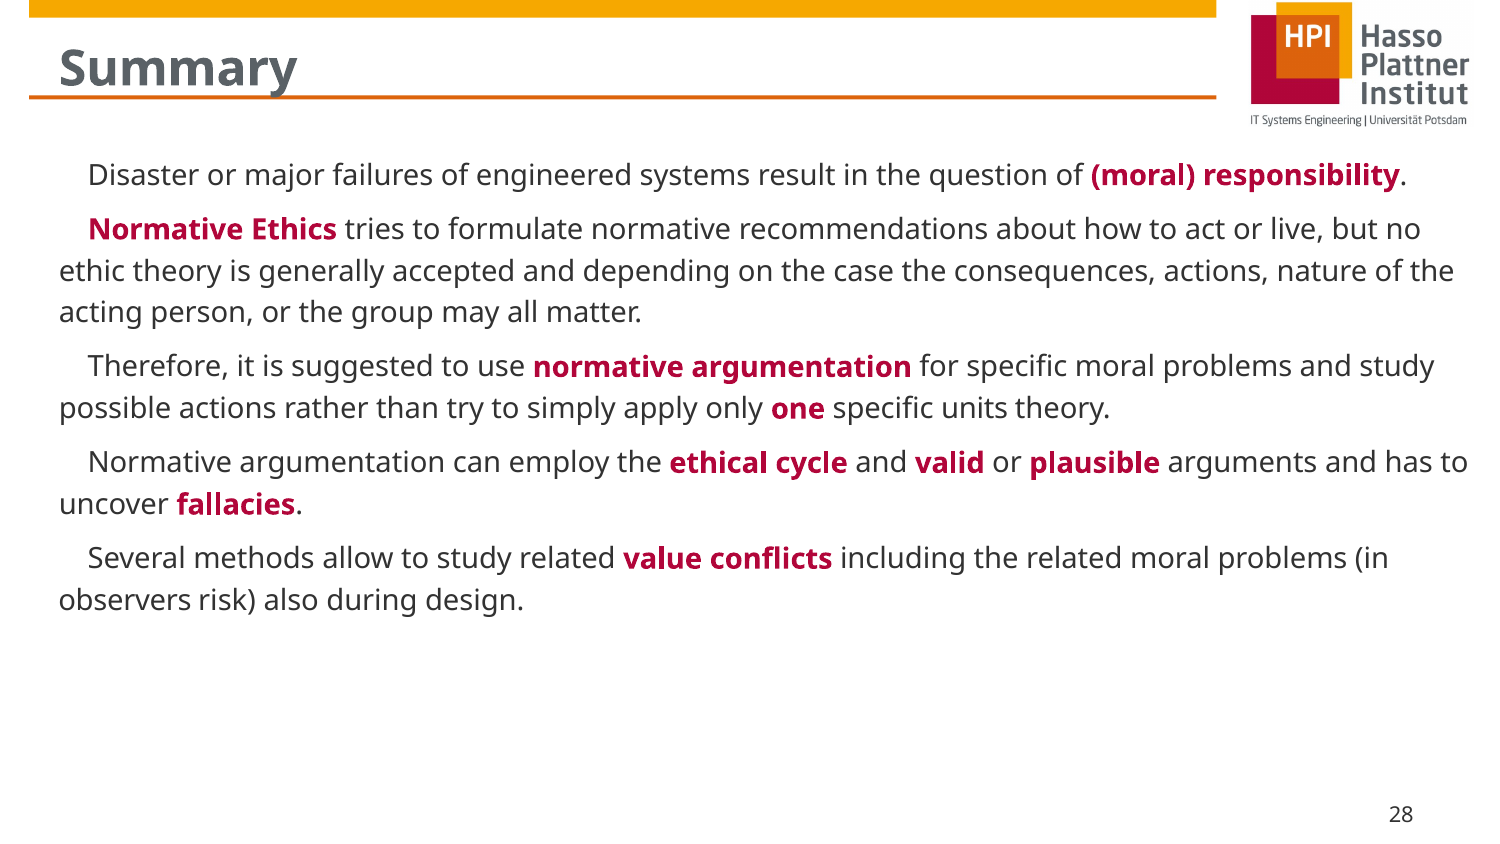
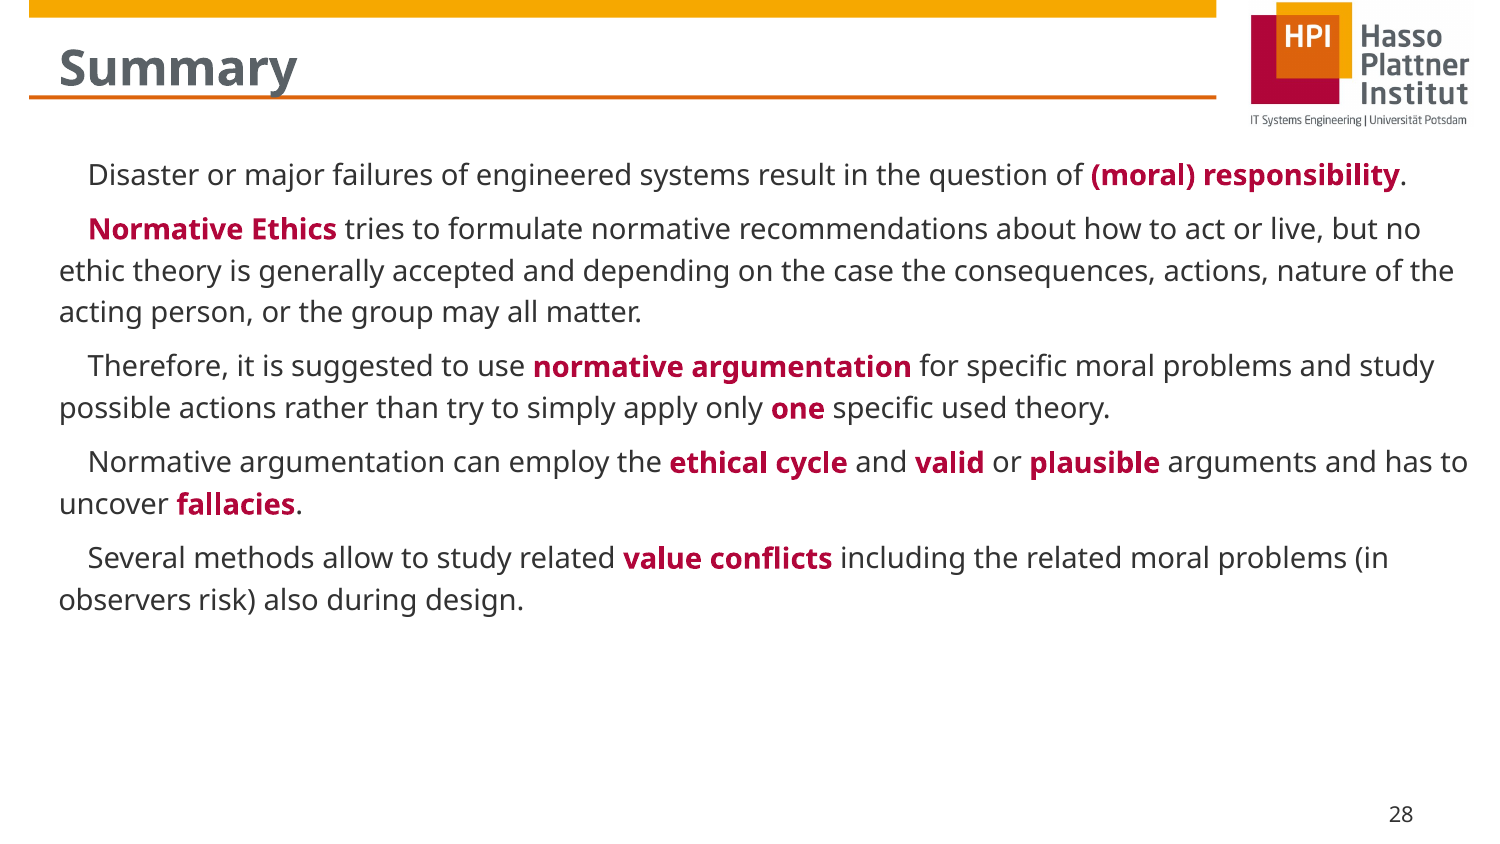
units: units -> used
